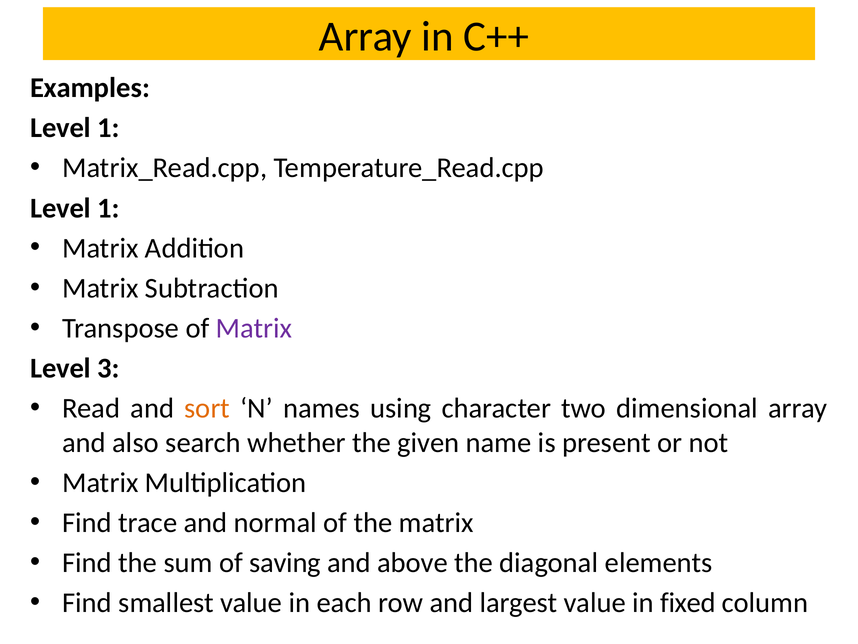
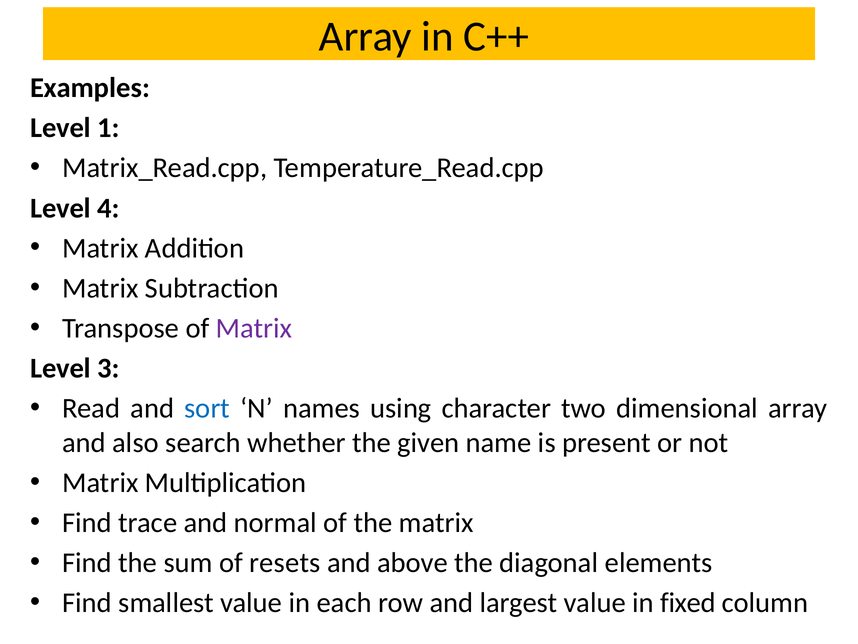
1 at (109, 208): 1 -> 4
sort colour: orange -> blue
saving: saving -> resets
